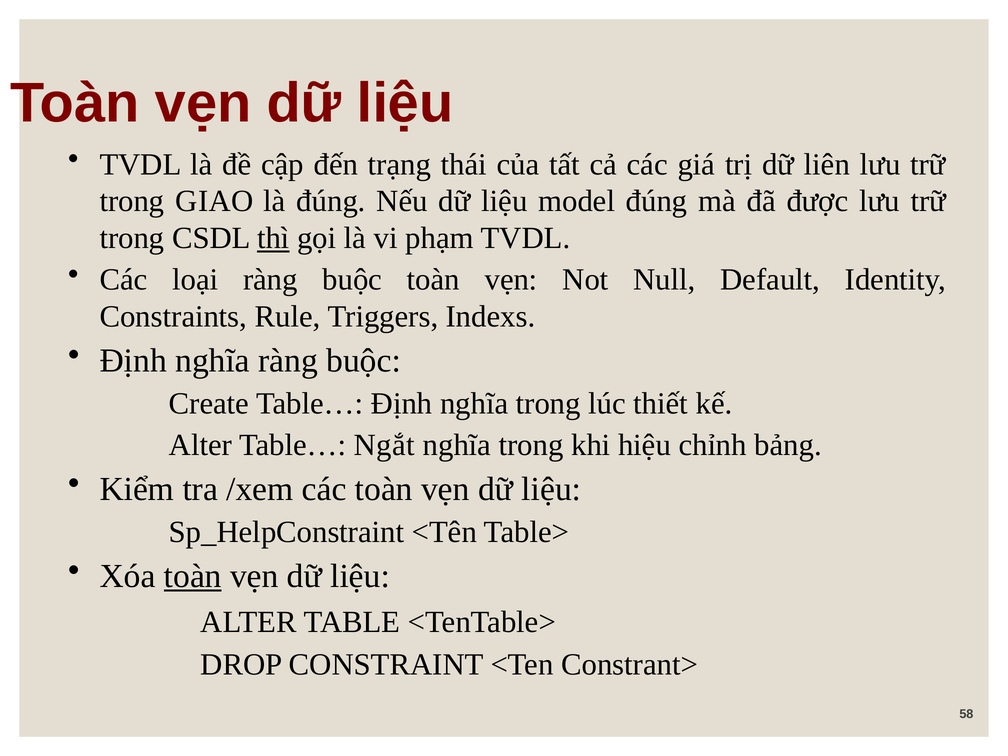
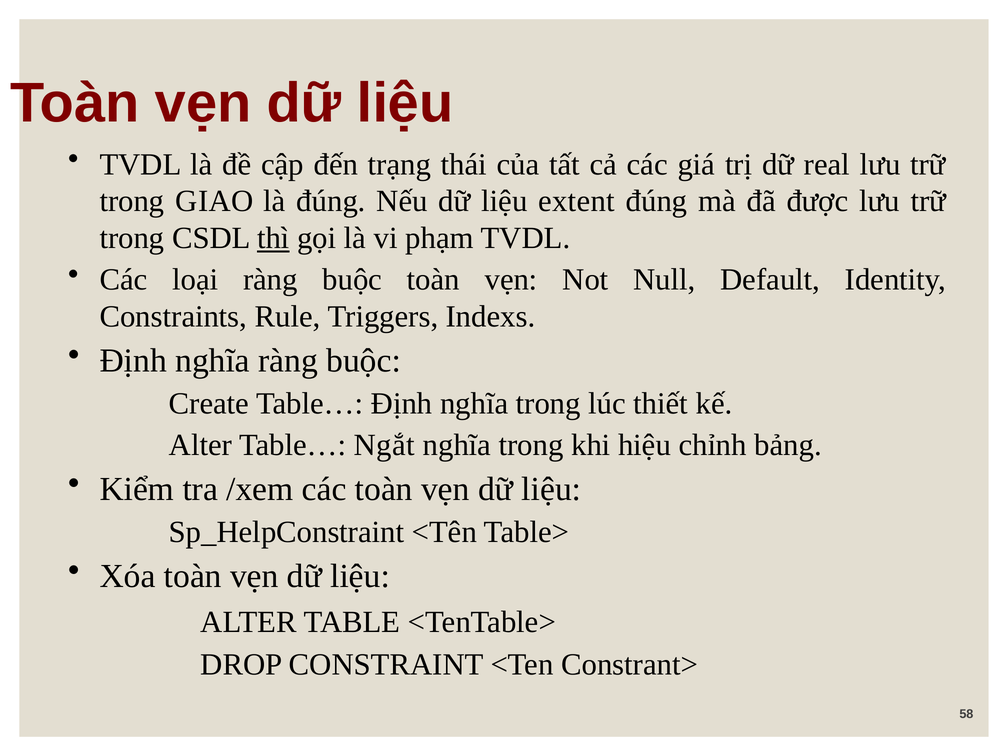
liên: liên -> real
model: model -> extent
toàn at (193, 576) underline: present -> none
